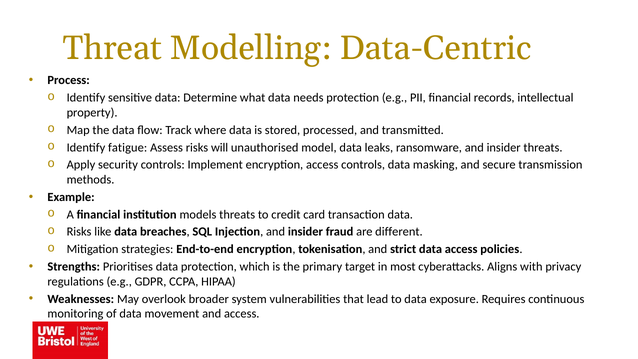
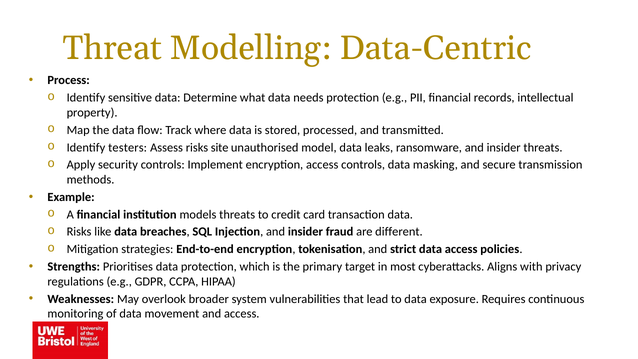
fatigue: fatigue -> testers
will: will -> site
